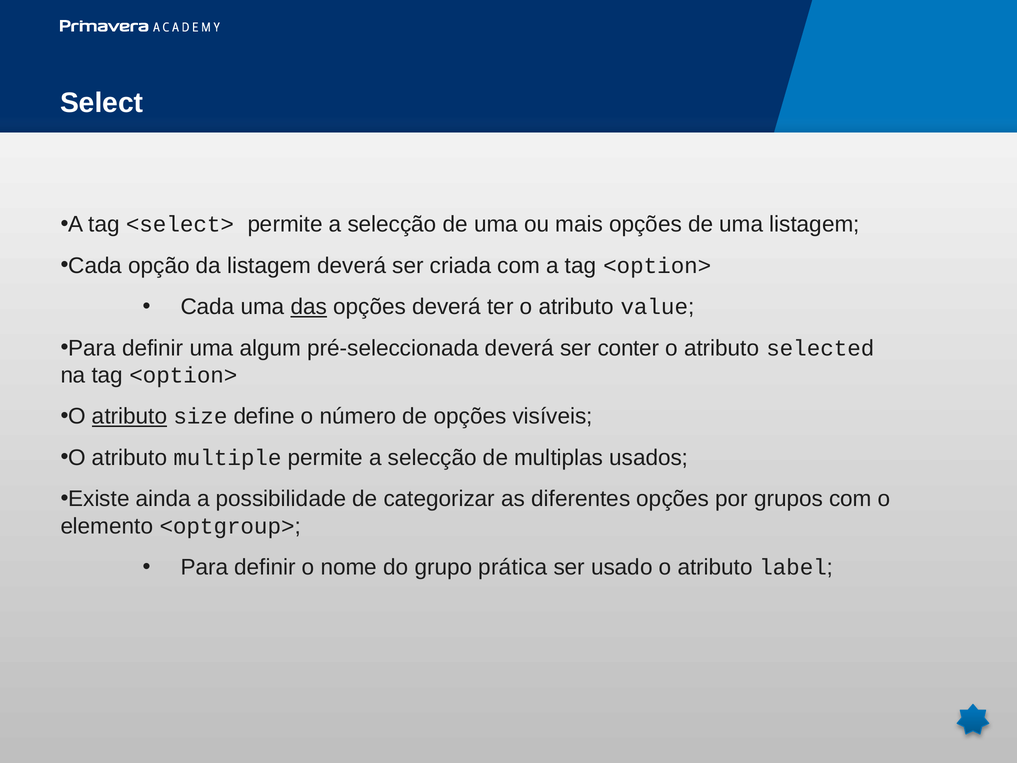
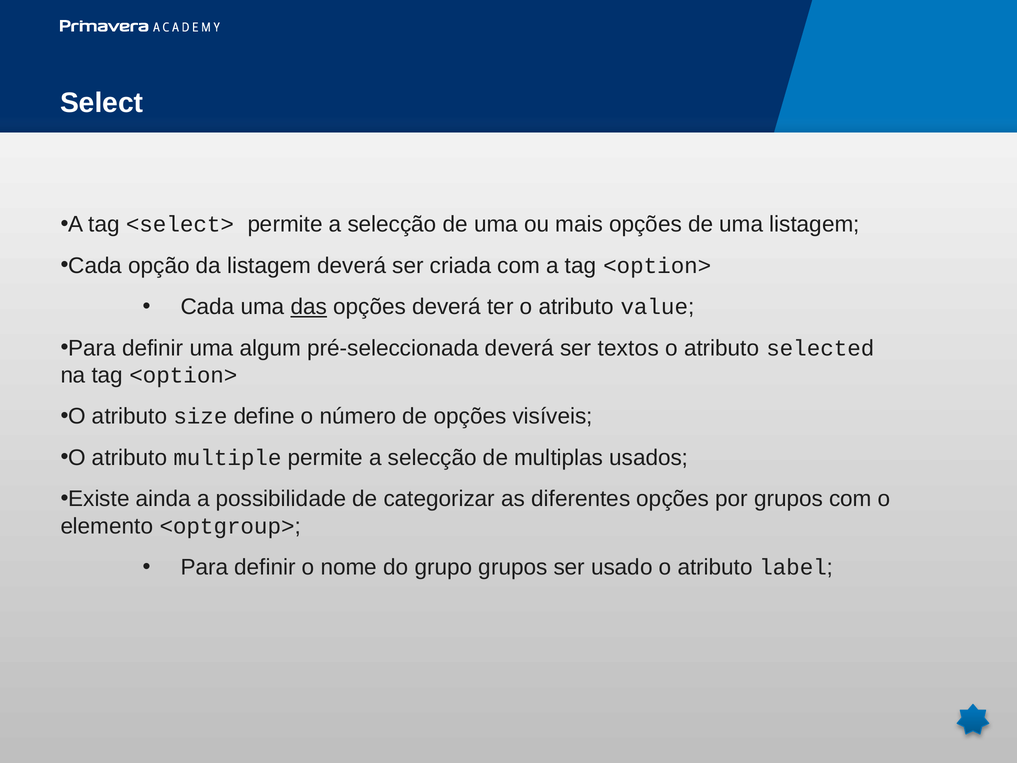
conter: conter -> textos
atributo at (130, 416) underline: present -> none
grupo prática: prática -> grupos
